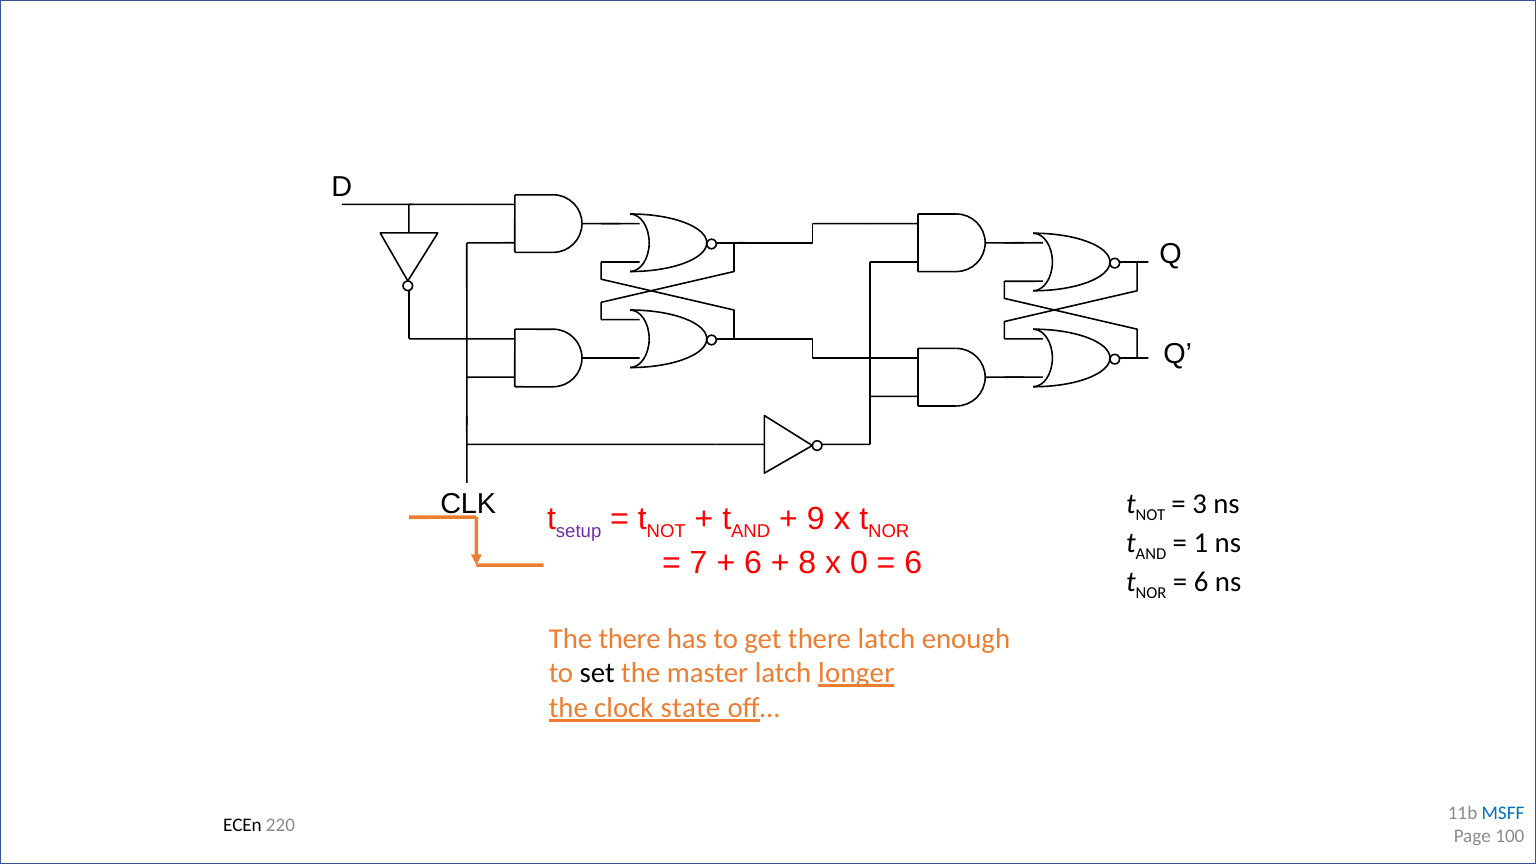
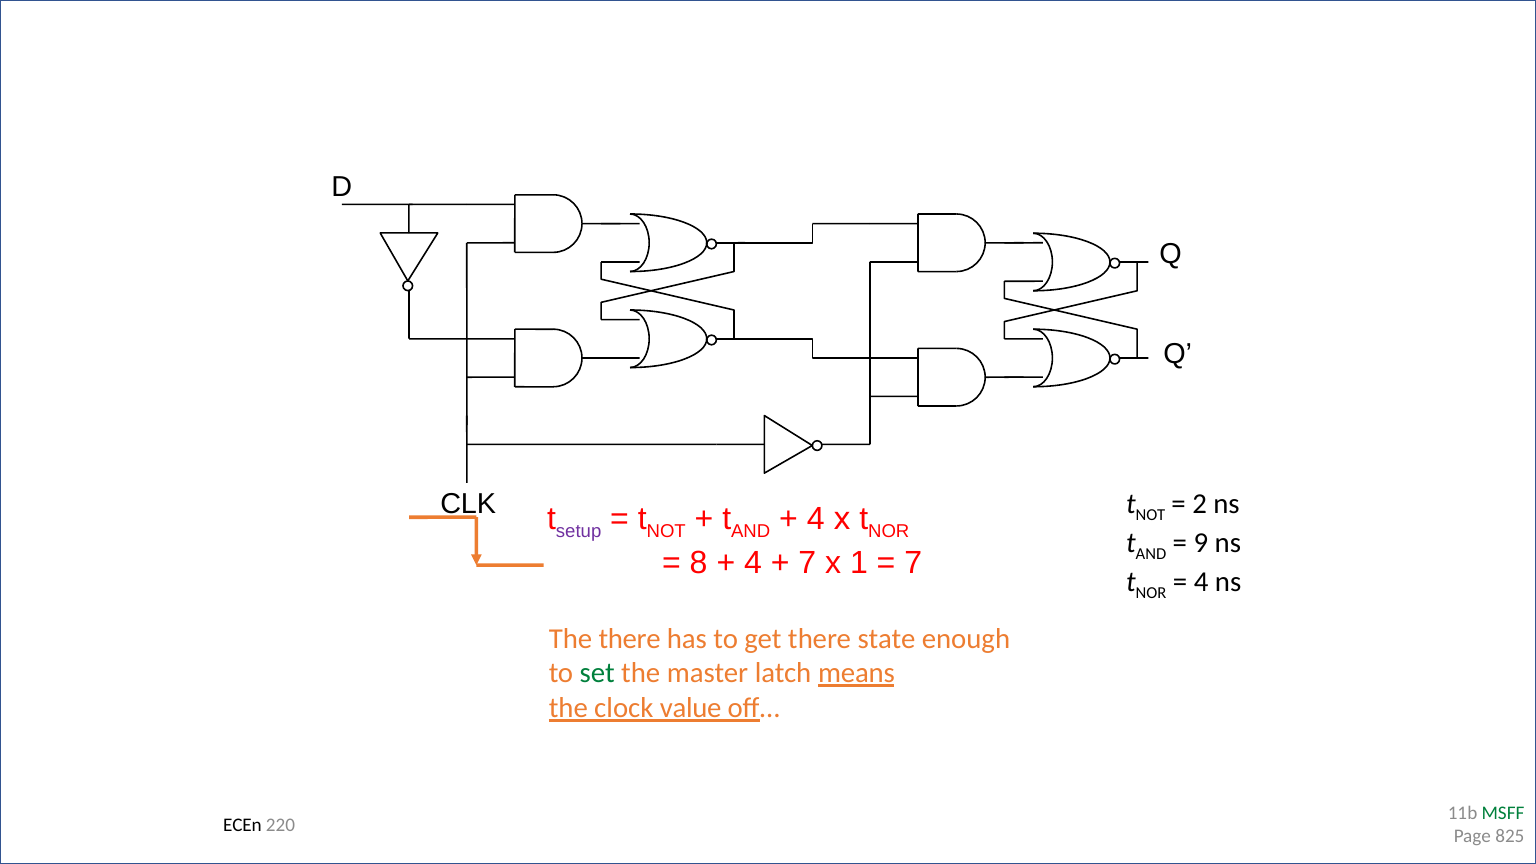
3: 3 -> 2
9 at (816, 519): 9 -> 4
1: 1 -> 9
7: 7 -> 8
6 at (753, 563): 6 -> 4
8 at (807, 563): 8 -> 7
0: 0 -> 1
6 at (913, 563): 6 -> 7
6 at (1201, 582): 6 -> 4
there latch: latch -> state
set colour: black -> green
longer: longer -> means
state: state -> value
MSFF colour: blue -> green
100: 100 -> 825
